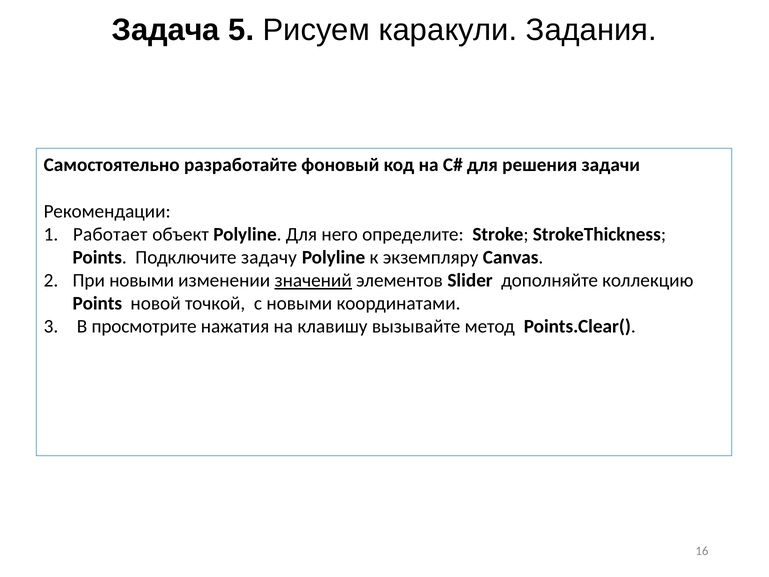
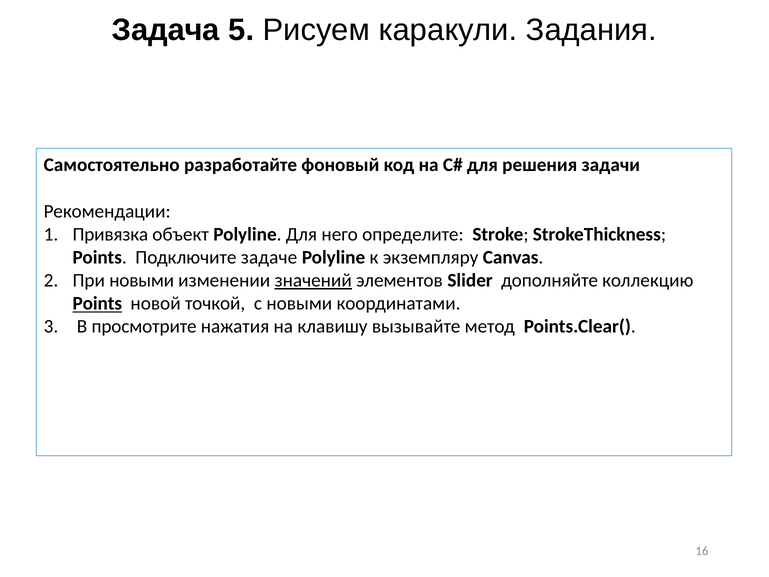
Работает: Работает -> Привязка
задачу: задачу -> задаче
Points at (97, 303) underline: none -> present
